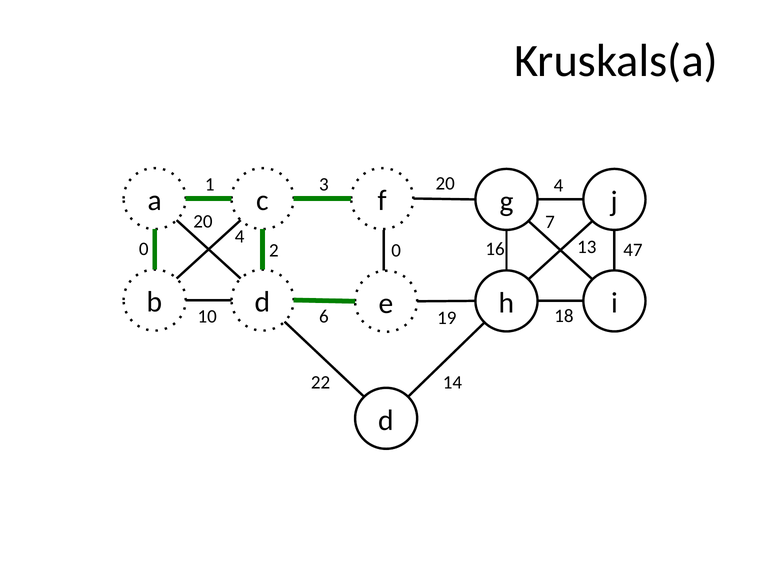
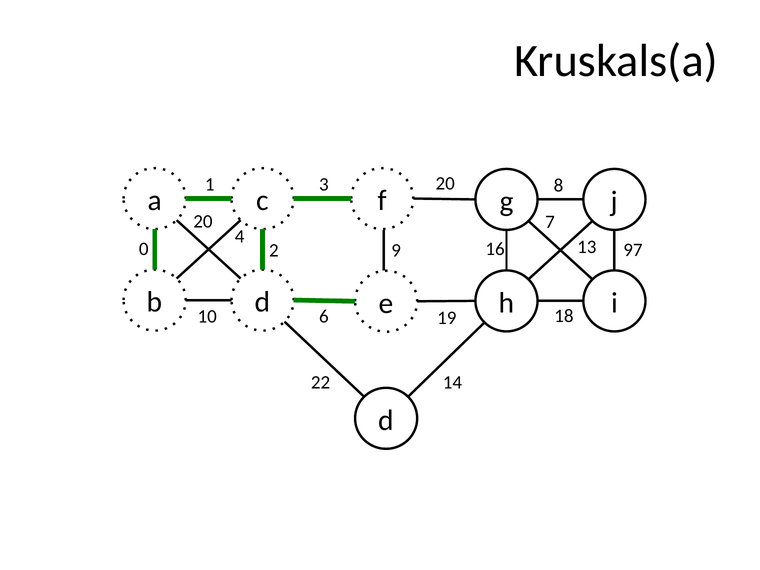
4 at (558, 185): 4 -> 8
47: 47 -> 97
2 0: 0 -> 9
